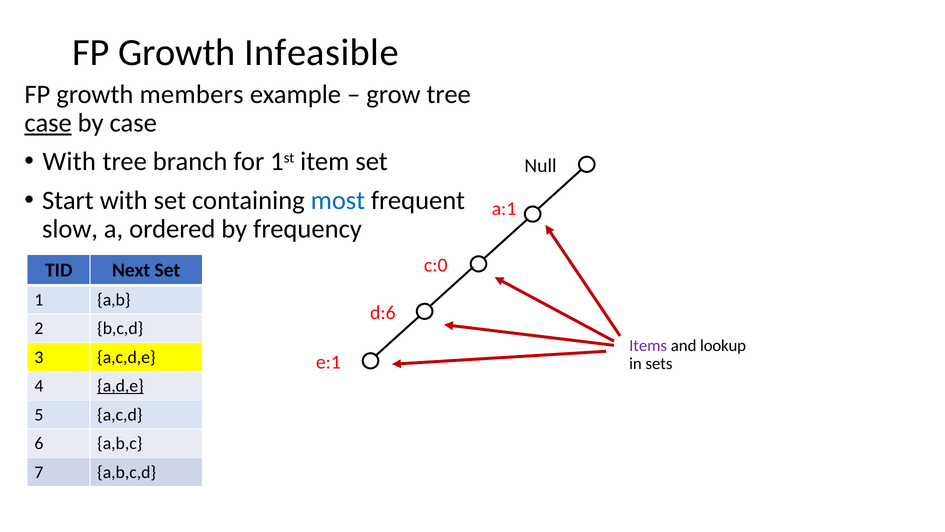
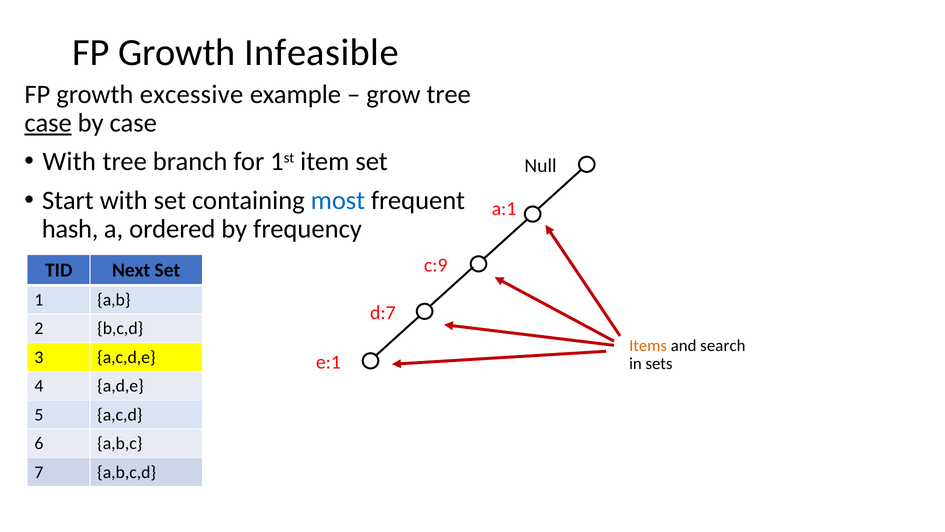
members: members -> excessive
slow: slow -> hash
c:0: c:0 -> c:9
d:6: d:6 -> d:7
Items colour: purple -> orange
lookup: lookup -> search
a,d,e underline: present -> none
